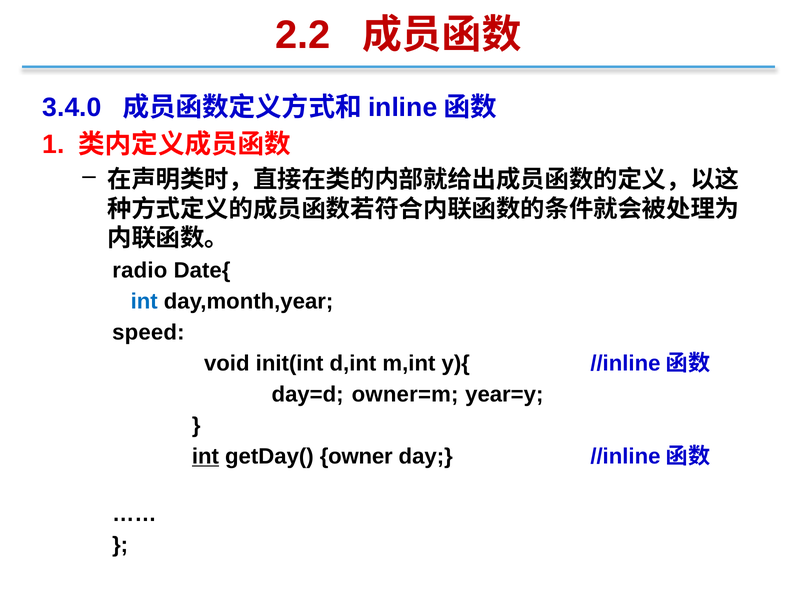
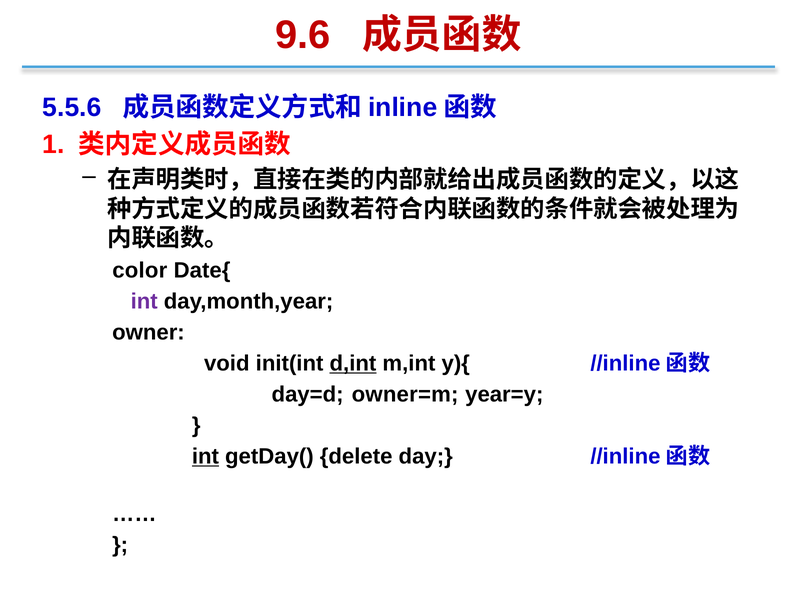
2.2: 2.2 -> 9.6
3.4.0: 3.4.0 -> 5.5.6
radio: radio -> color
int at (144, 301) colour: blue -> purple
speed: speed -> owner
d,int underline: none -> present
owner: owner -> delete
